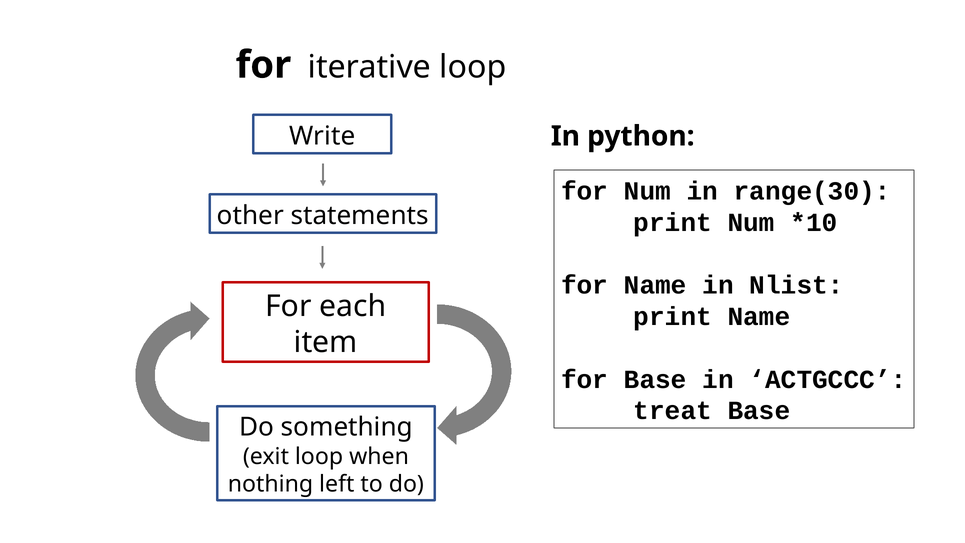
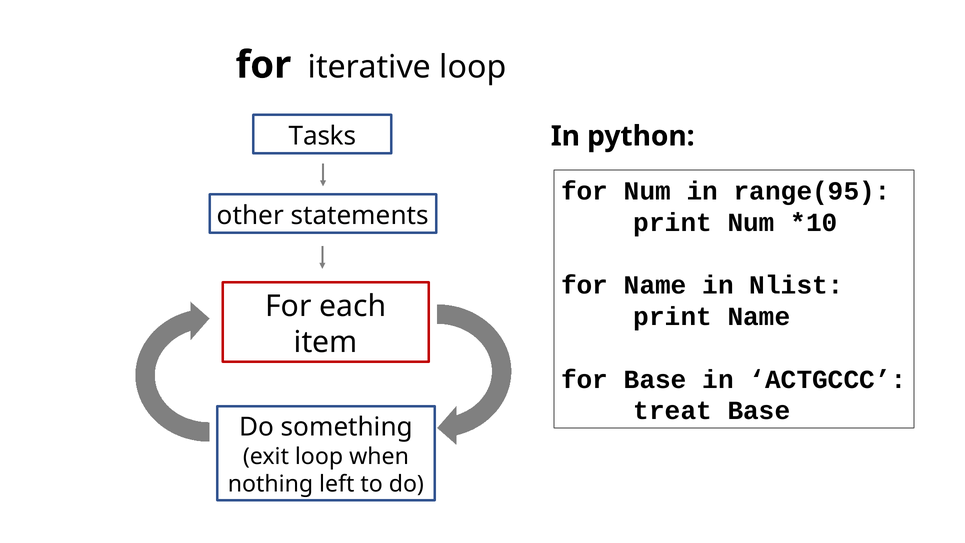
Write: Write -> Tasks
range(30: range(30 -> range(95
